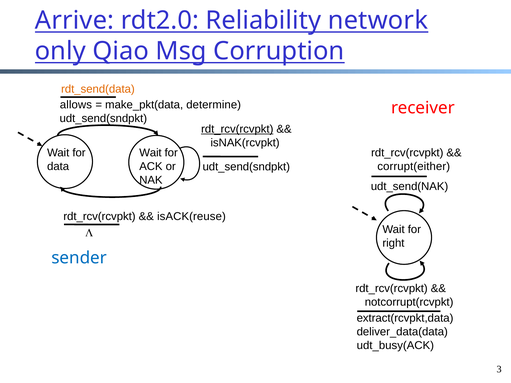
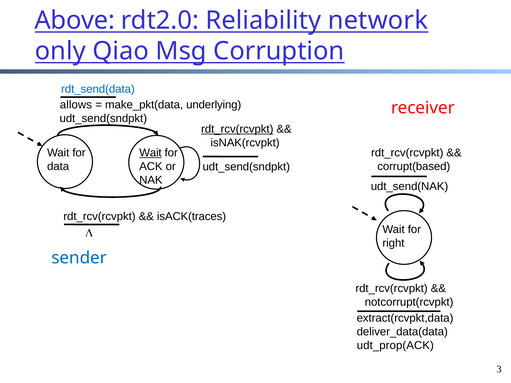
Arrive: Arrive -> Above
rdt_send(data colour: orange -> blue
determine: determine -> underlying
Wait at (150, 153) underline: none -> present
corrupt(either: corrupt(either -> corrupt(based
isACK(reuse: isACK(reuse -> isACK(traces
udt_busy(ACK: udt_busy(ACK -> udt_prop(ACK
